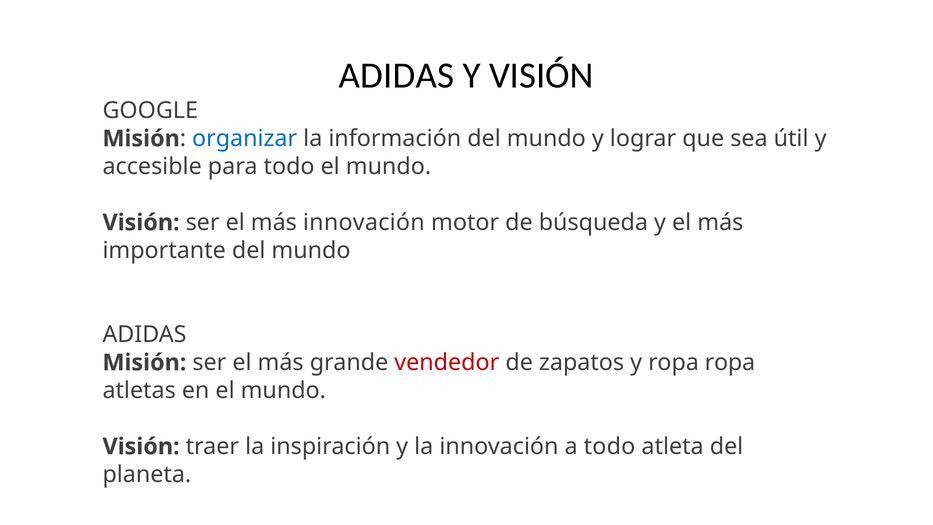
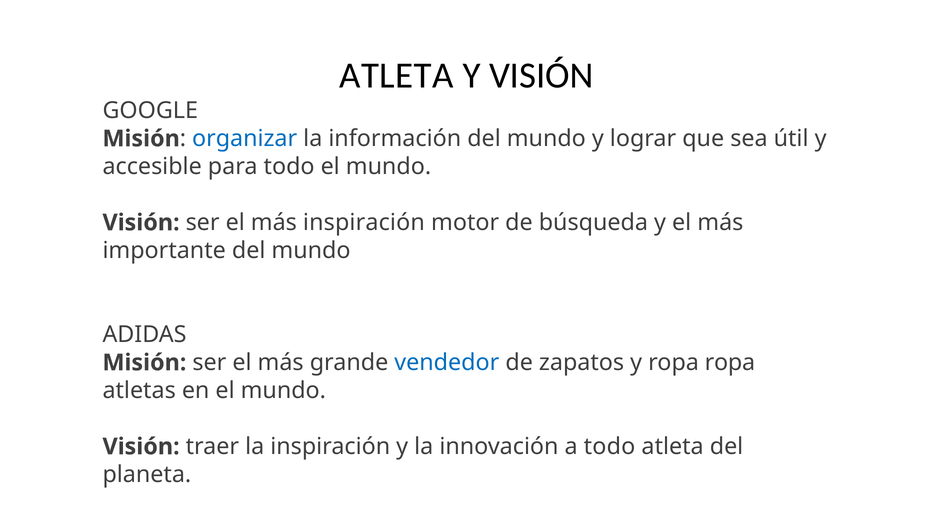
ADIDAS at (397, 75): ADIDAS -> ATLETA
más innovación: innovación -> inspiración
vendedor colour: red -> blue
